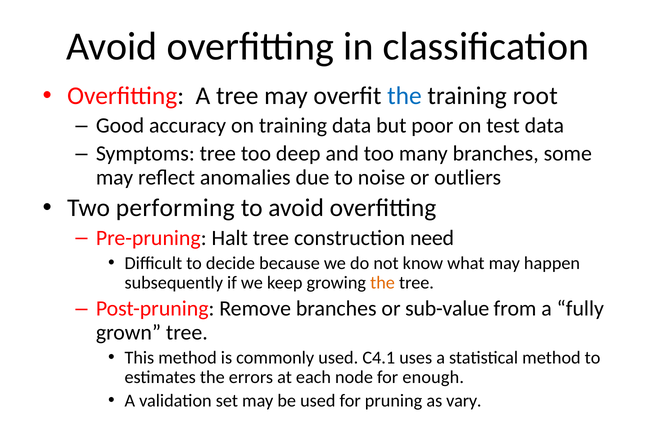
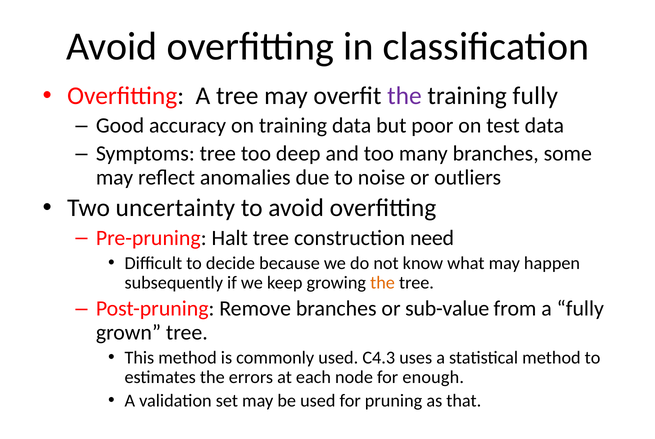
the at (404, 96) colour: blue -> purple
training root: root -> fully
performing: performing -> uncertainty
C4.1: C4.1 -> C4.3
vary: vary -> that
